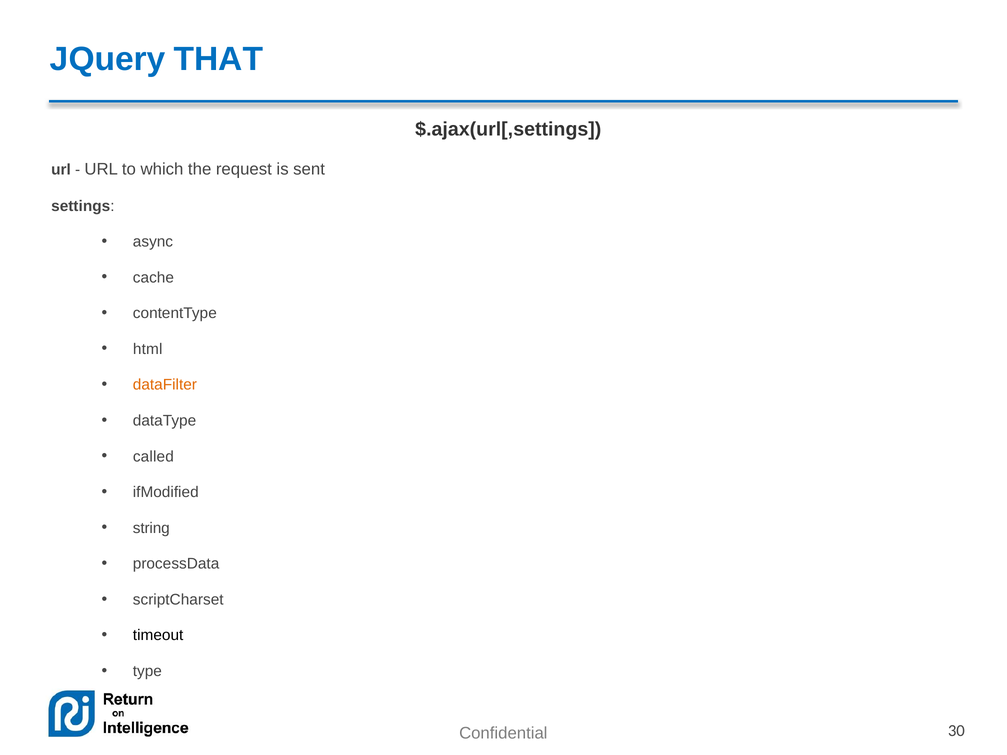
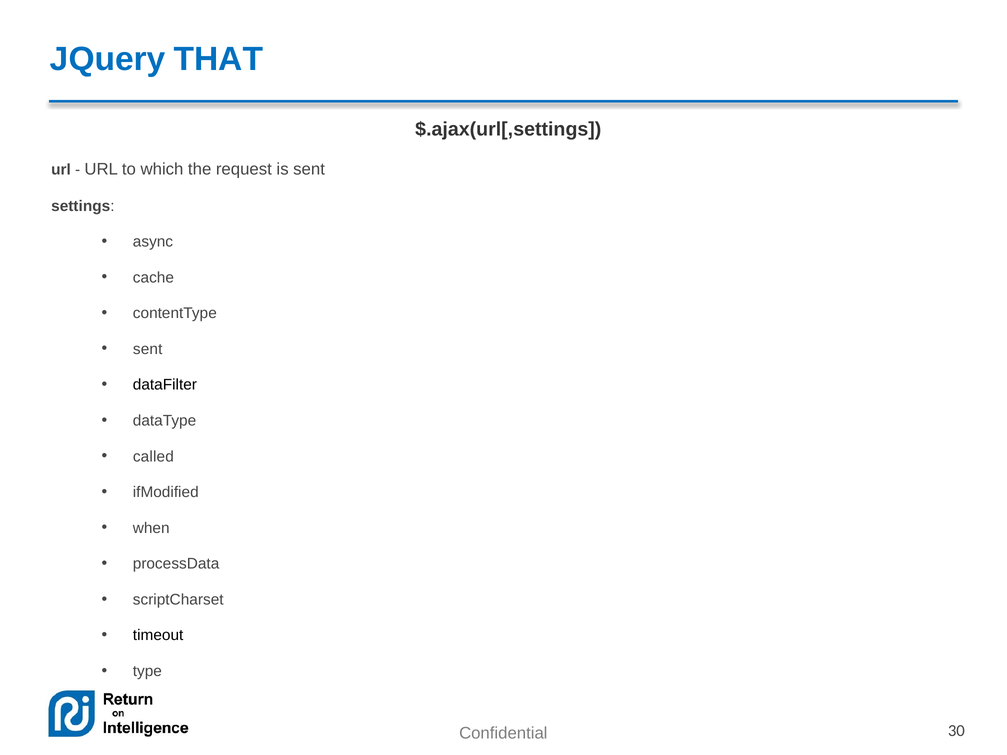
html at (148, 349): html -> sent
dataFilter colour: orange -> black
string: string -> when
